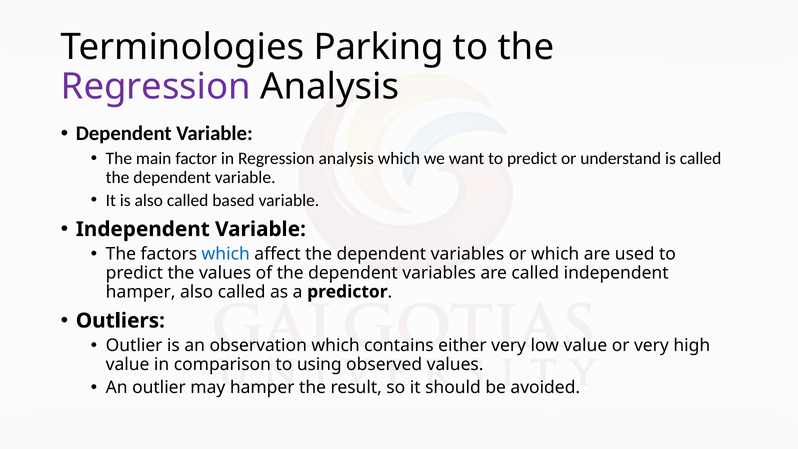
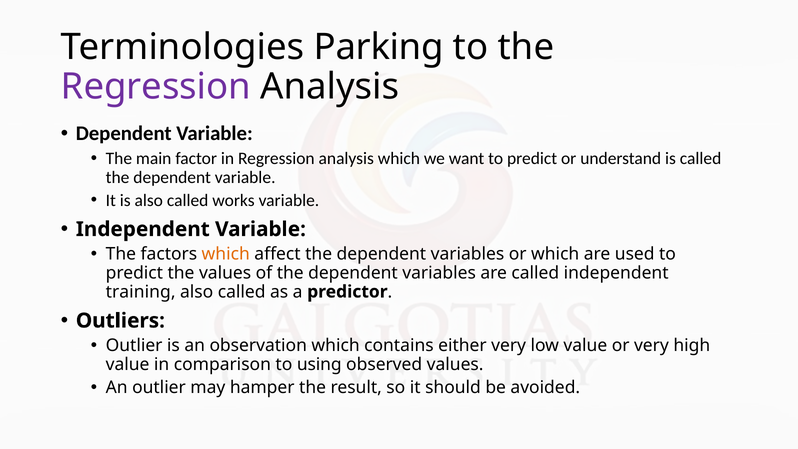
based: based -> works
which at (226, 254) colour: blue -> orange
hamper at (141, 292): hamper -> training
